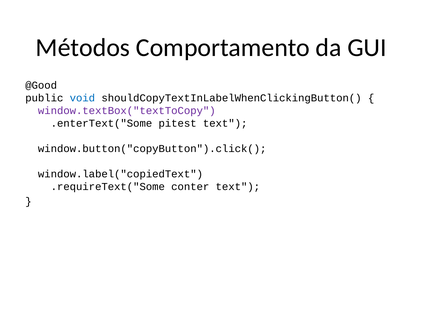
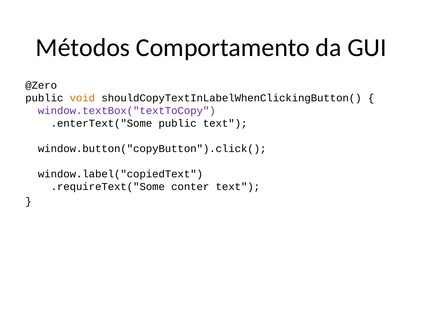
@Good: @Good -> @Zero
void colour: blue -> orange
.enterText("Some pitest: pitest -> public
